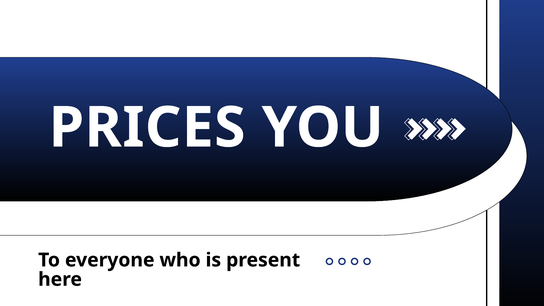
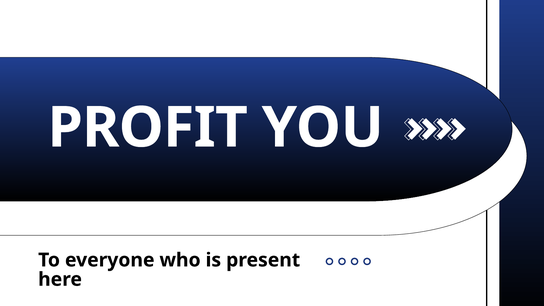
PRICES: PRICES -> PROFIT
